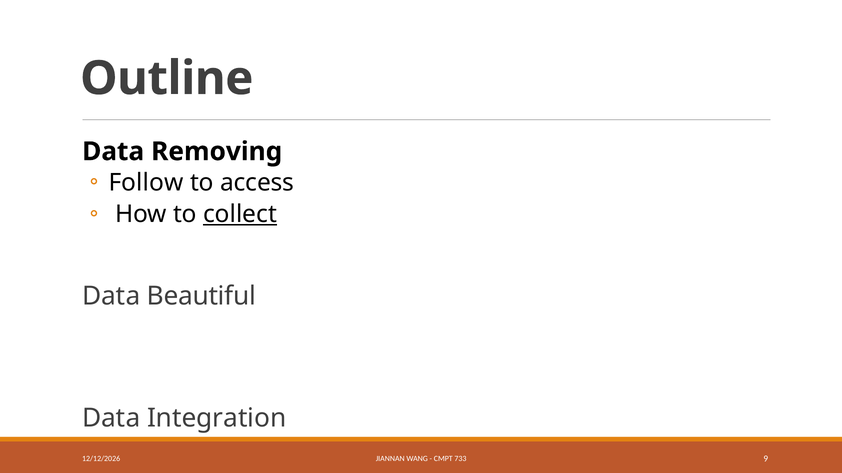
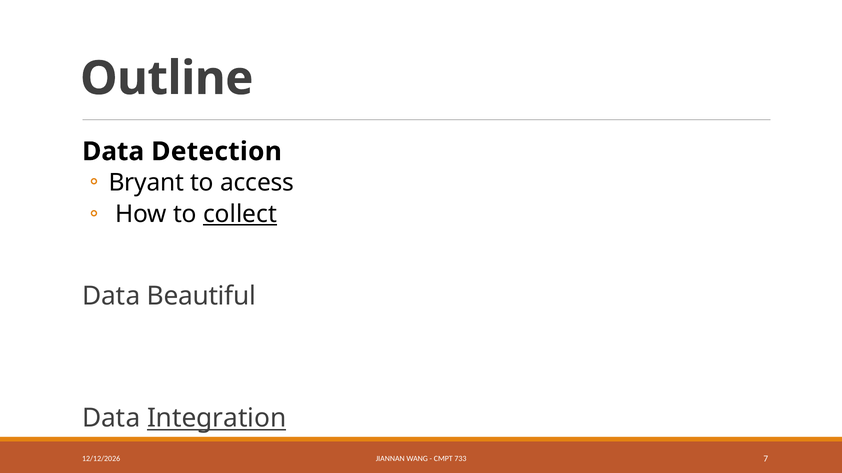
Removing: Removing -> Detection
Follow: Follow -> Bryant
Integration underline: none -> present
9: 9 -> 7
